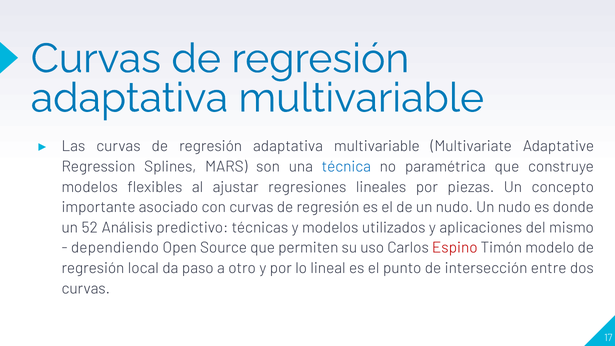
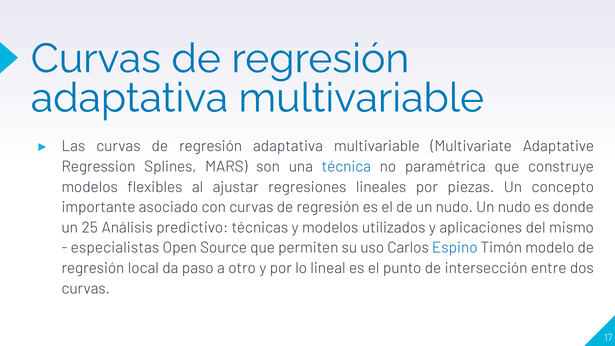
52: 52 -> 25
dependiendo: dependiendo -> especialistas
Espino colour: red -> blue
